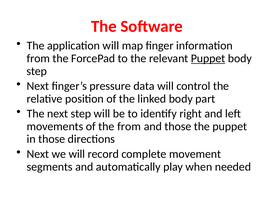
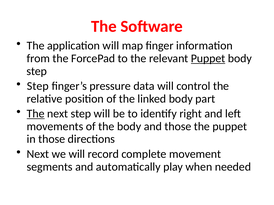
Next at (38, 86): Next -> Step
The at (36, 114) underline: none -> present
the from: from -> body
